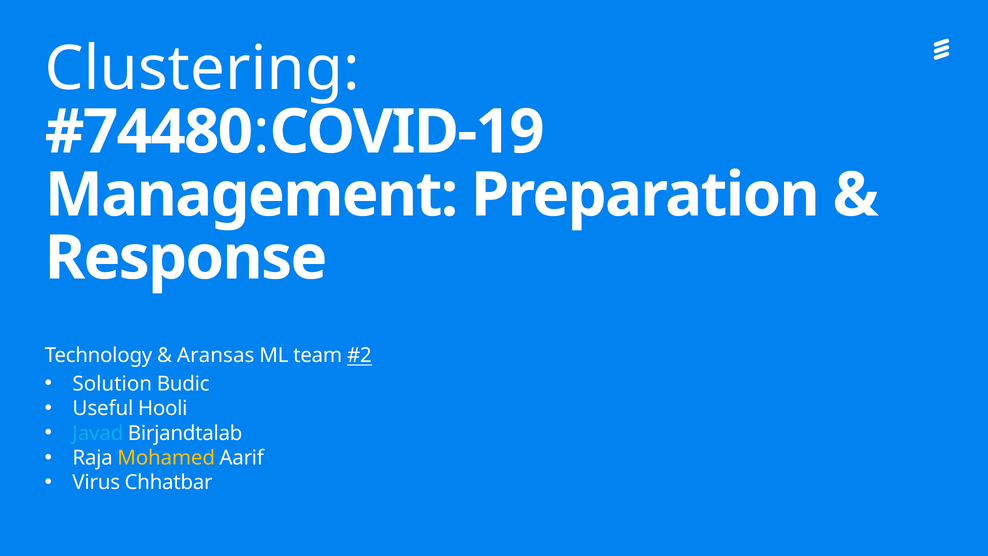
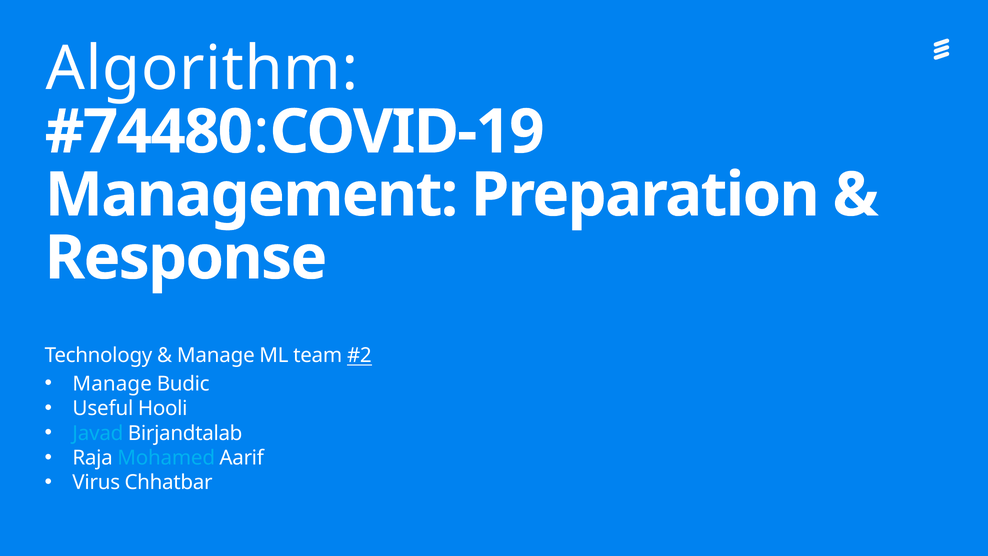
Clustering: Clustering -> Algorithm
Aransas at (216, 355): Aransas -> Manage
Solution at (112, 384): Solution -> Manage
Mohamed colour: yellow -> light blue
